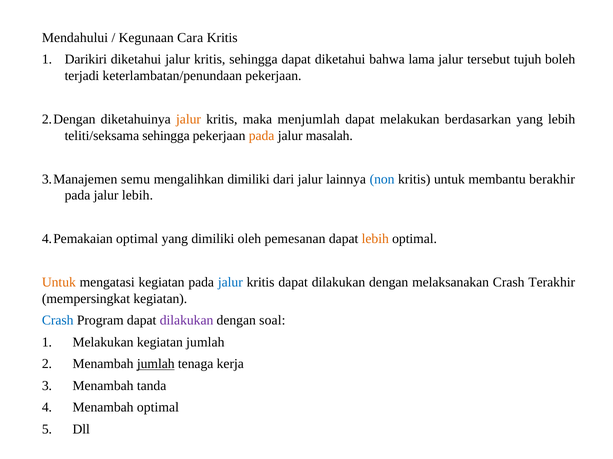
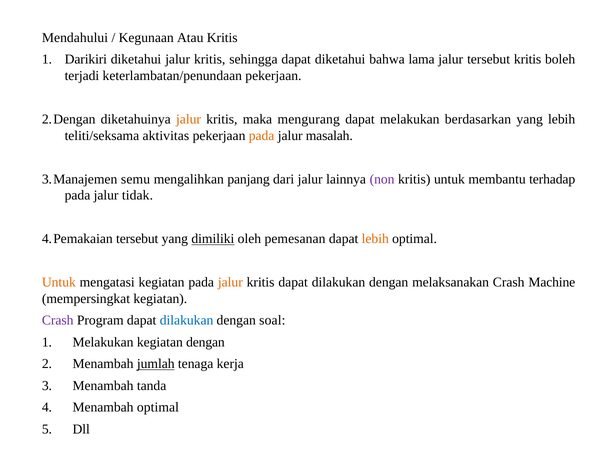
Cara: Cara -> Atau
tersebut tujuh: tujuh -> kritis
menjumlah: menjumlah -> mengurang
teliti/seksama sehingga: sehingga -> aktivitas
mengalihkan dimiliki: dimiliki -> panjang
non colour: blue -> purple
berakhir: berakhir -> terhadap
jalur lebih: lebih -> tidak
optimal at (137, 239): optimal -> tersebut
dimiliki at (213, 239) underline: none -> present
jalur at (230, 283) colour: blue -> orange
Terakhir: Terakhir -> Machine
Crash at (58, 321) colour: blue -> purple
dilakukan at (187, 321) colour: purple -> blue
kegiatan jumlah: jumlah -> dengan
